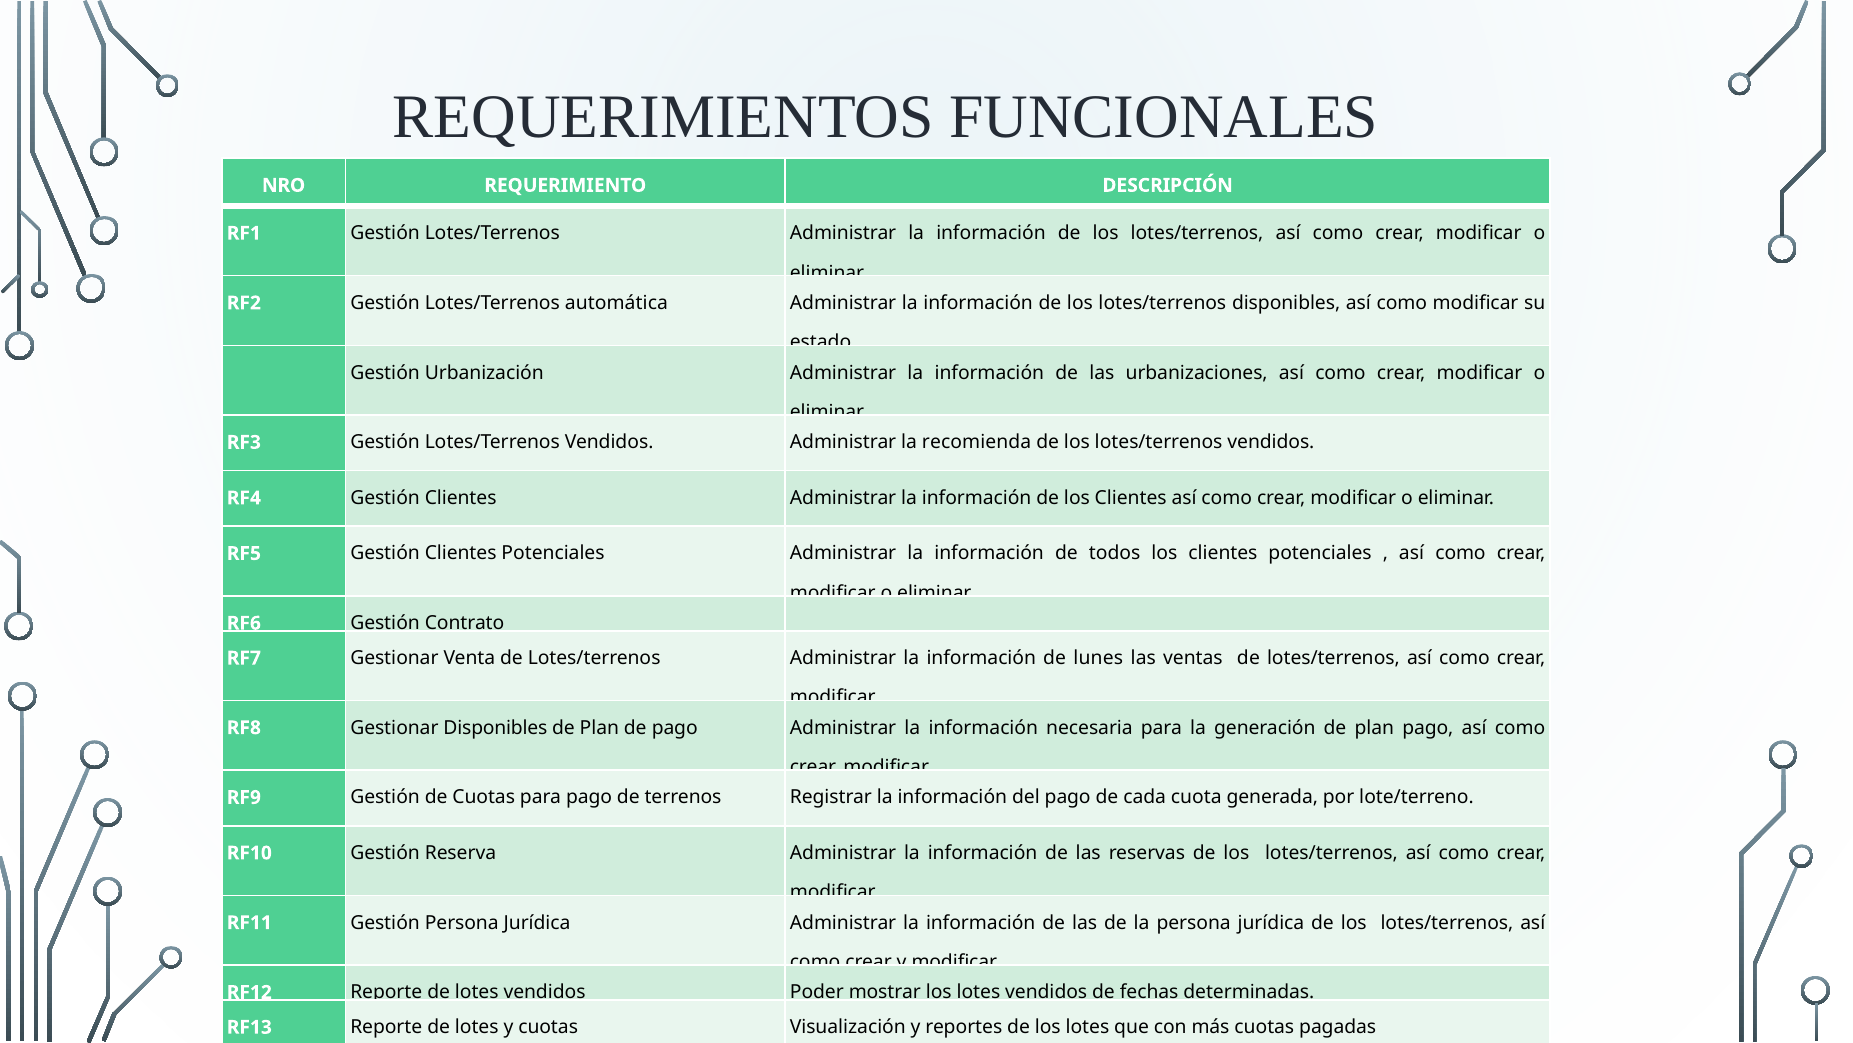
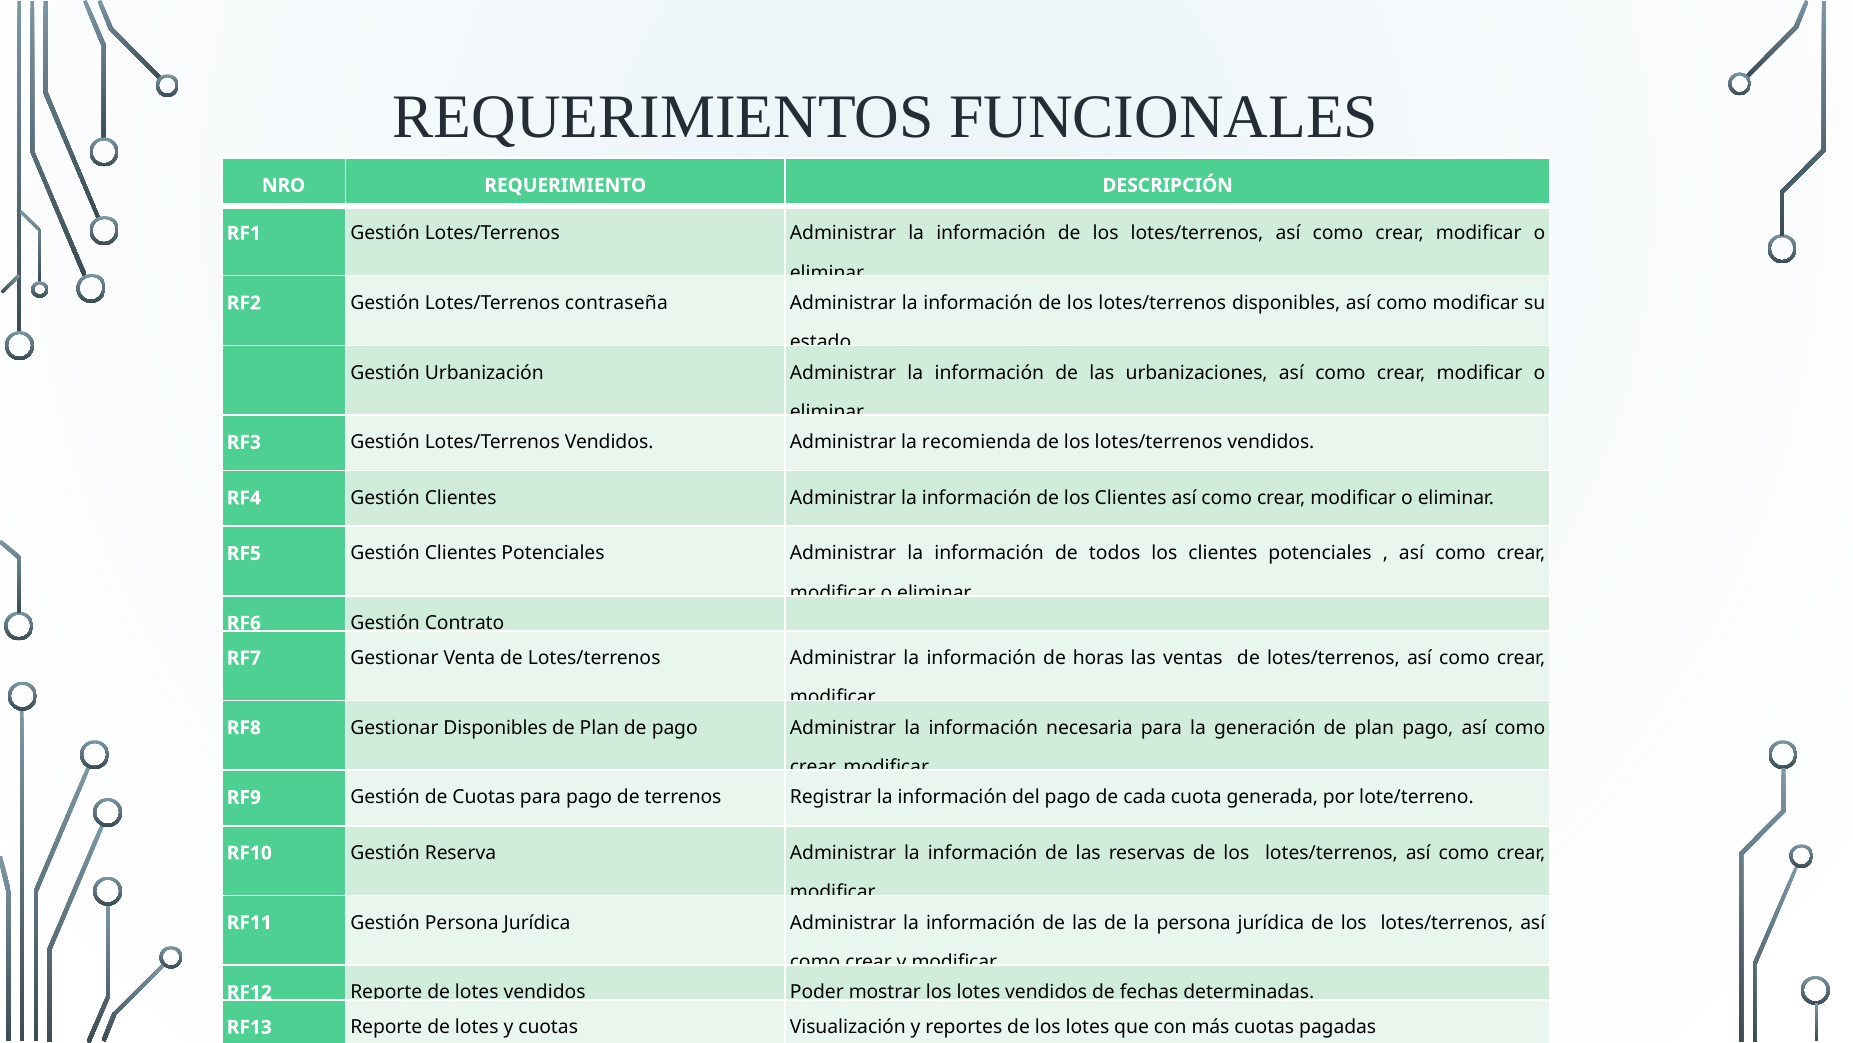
automática: automática -> contraseña
lunes: lunes -> horas
